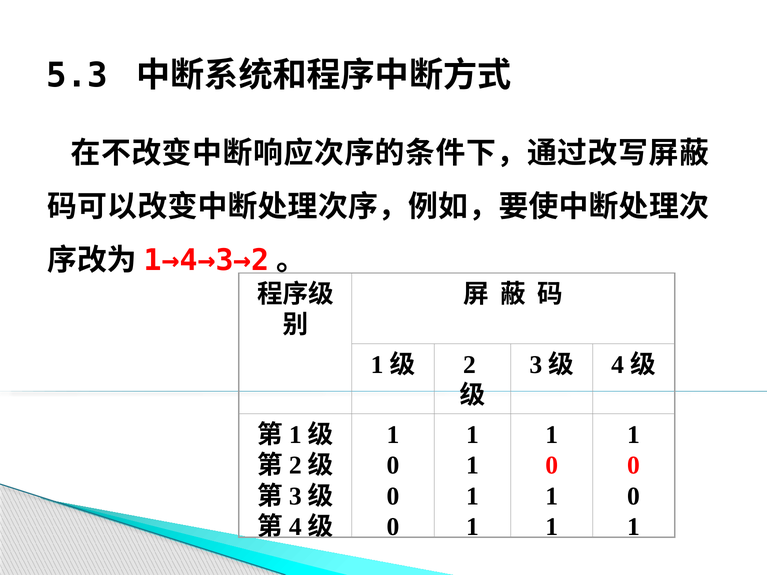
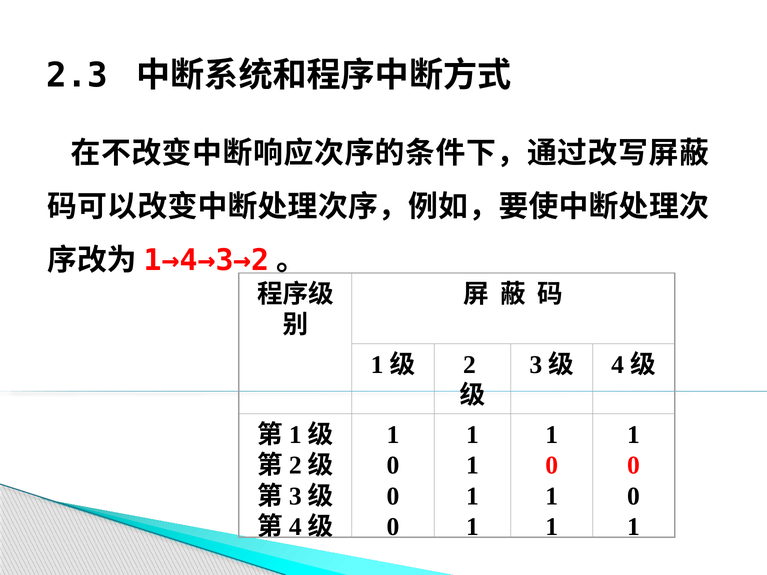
5.3: 5.3 -> 2.3
